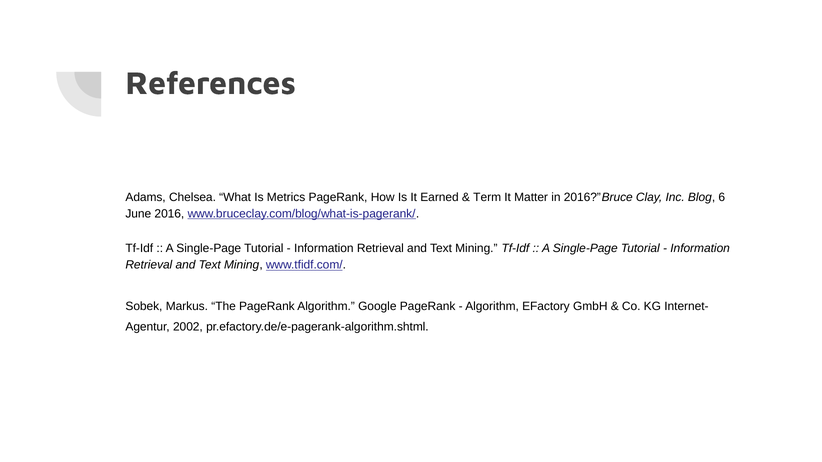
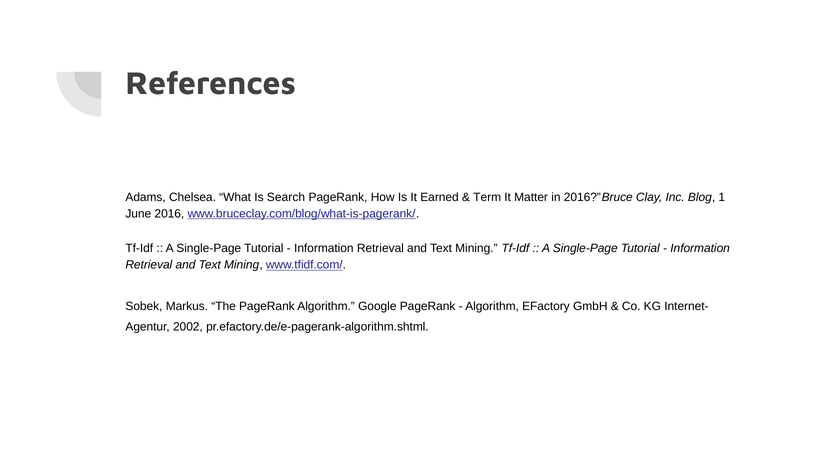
Metrics: Metrics -> Search
6: 6 -> 1
